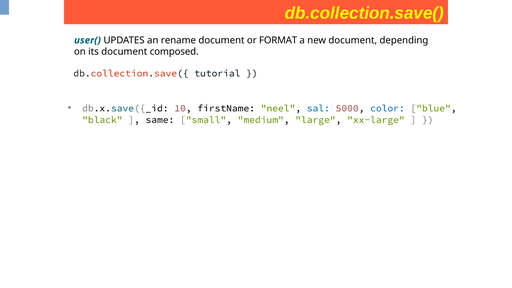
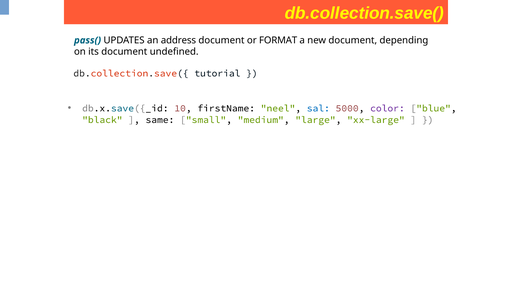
user(: user( -> pass(
rename: rename -> address
composed: composed -> undefined
color colour: blue -> purple
